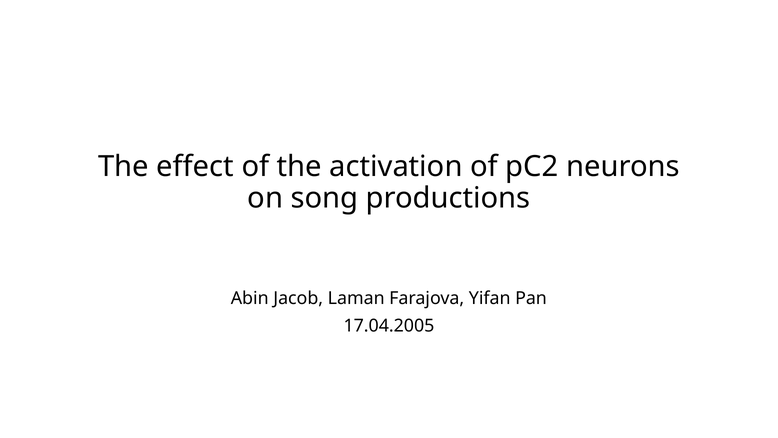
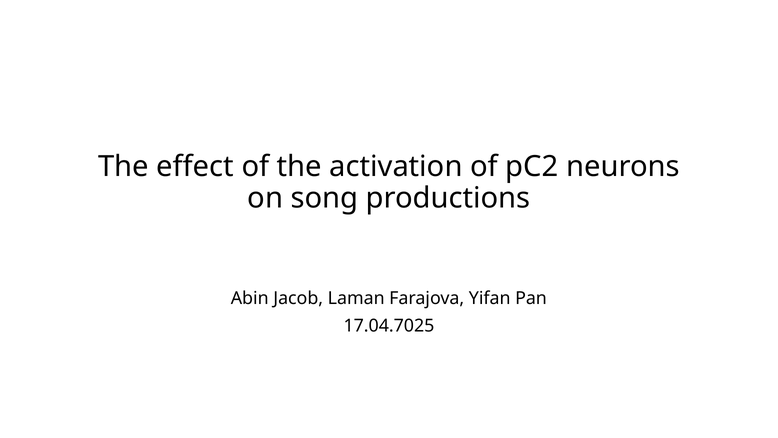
17.04.2005: 17.04.2005 -> 17.04.7025
